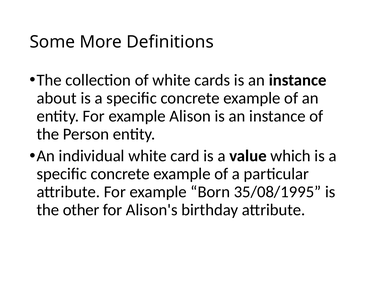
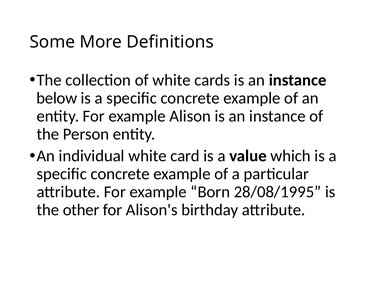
about: about -> below
35/08/1995: 35/08/1995 -> 28/08/1995
